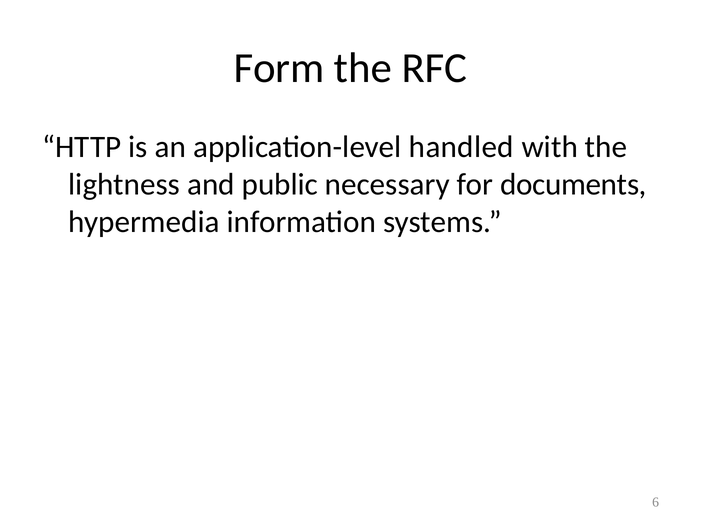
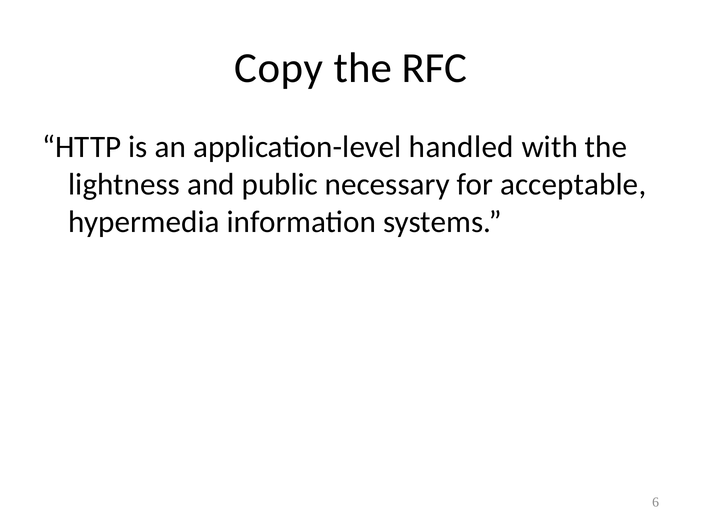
Form: Form -> Copy
documents: documents -> acceptable
